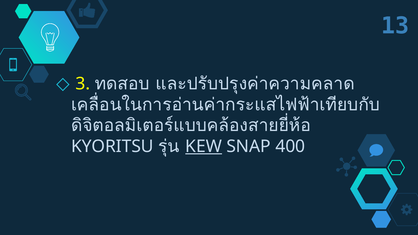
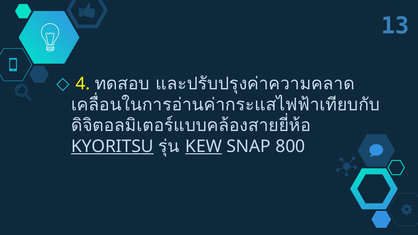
3: 3 -> 4
KYORITSU underline: none -> present
400: 400 -> 800
